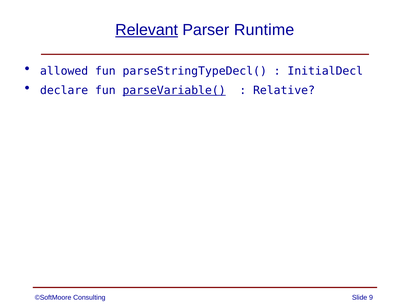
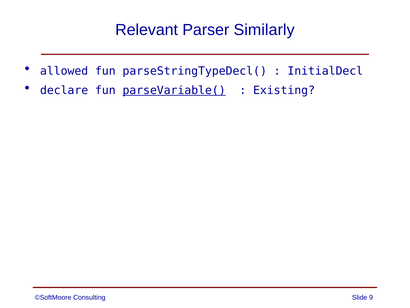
Relevant underline: present -> none
Runtime: Runtime -> Similarly
Relative: Relative -> Existing
